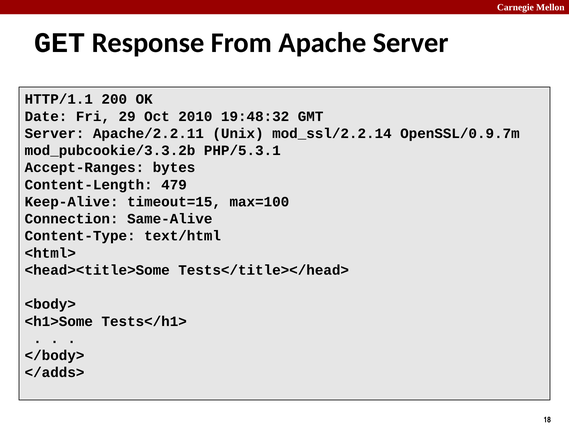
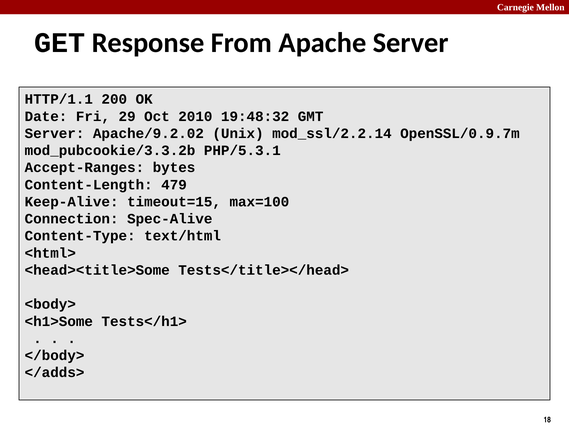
Apache/2.2.11: Apache/2.2.11 -> Apache/9.2.02
Same-Alive: Same-Alive -> Spec-Alive
